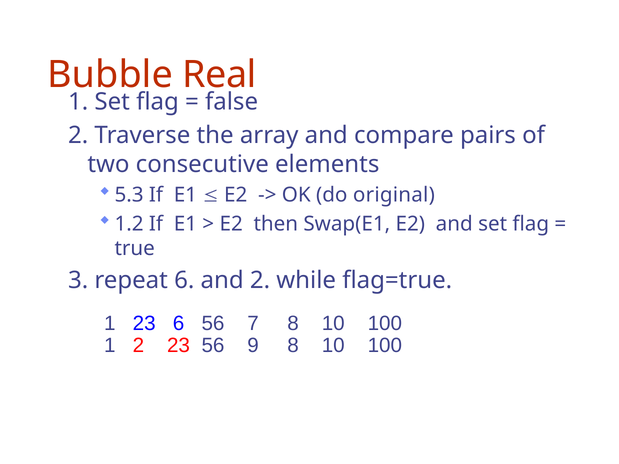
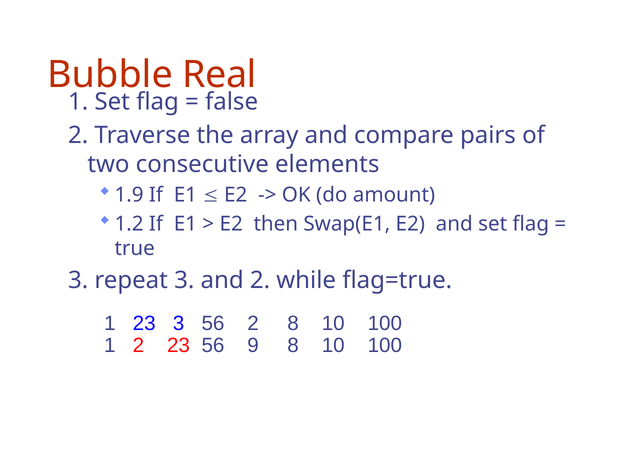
5.3: 5.3 -> 1.9
original: original -> amount
repeat 6: 6 -> 3
23 6: 6 -> 3
56 7: 7 -> 2
